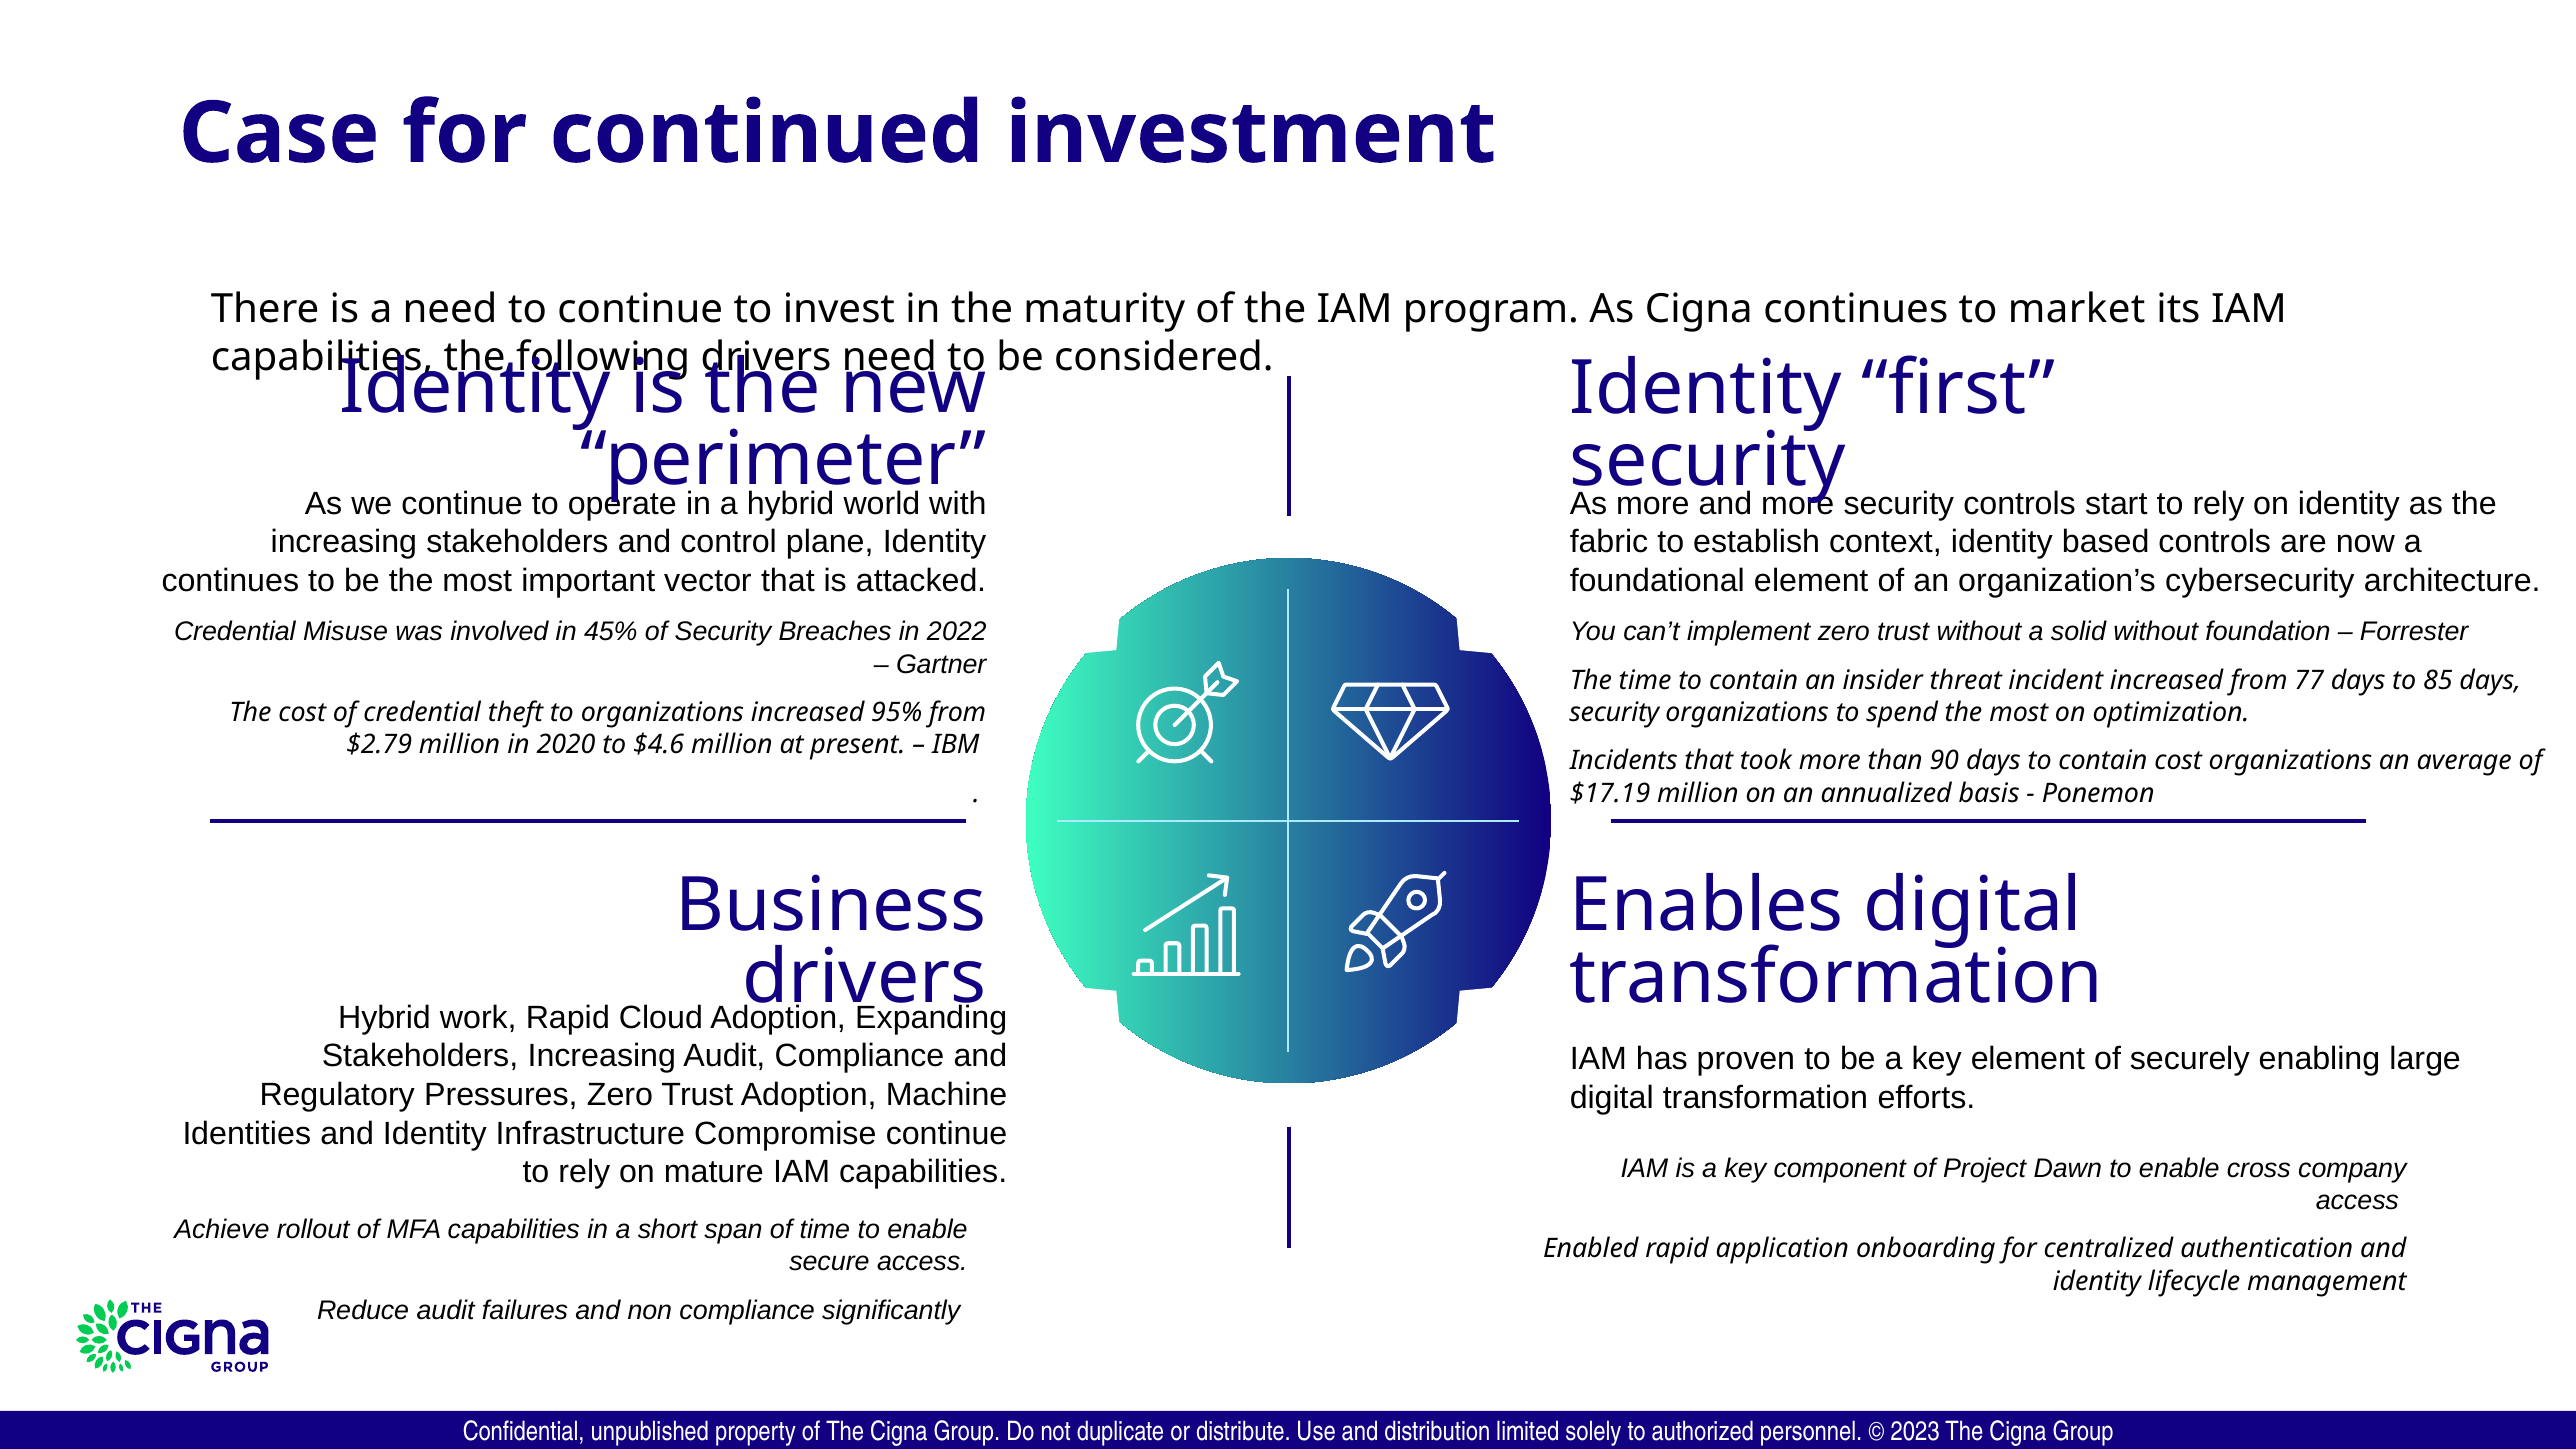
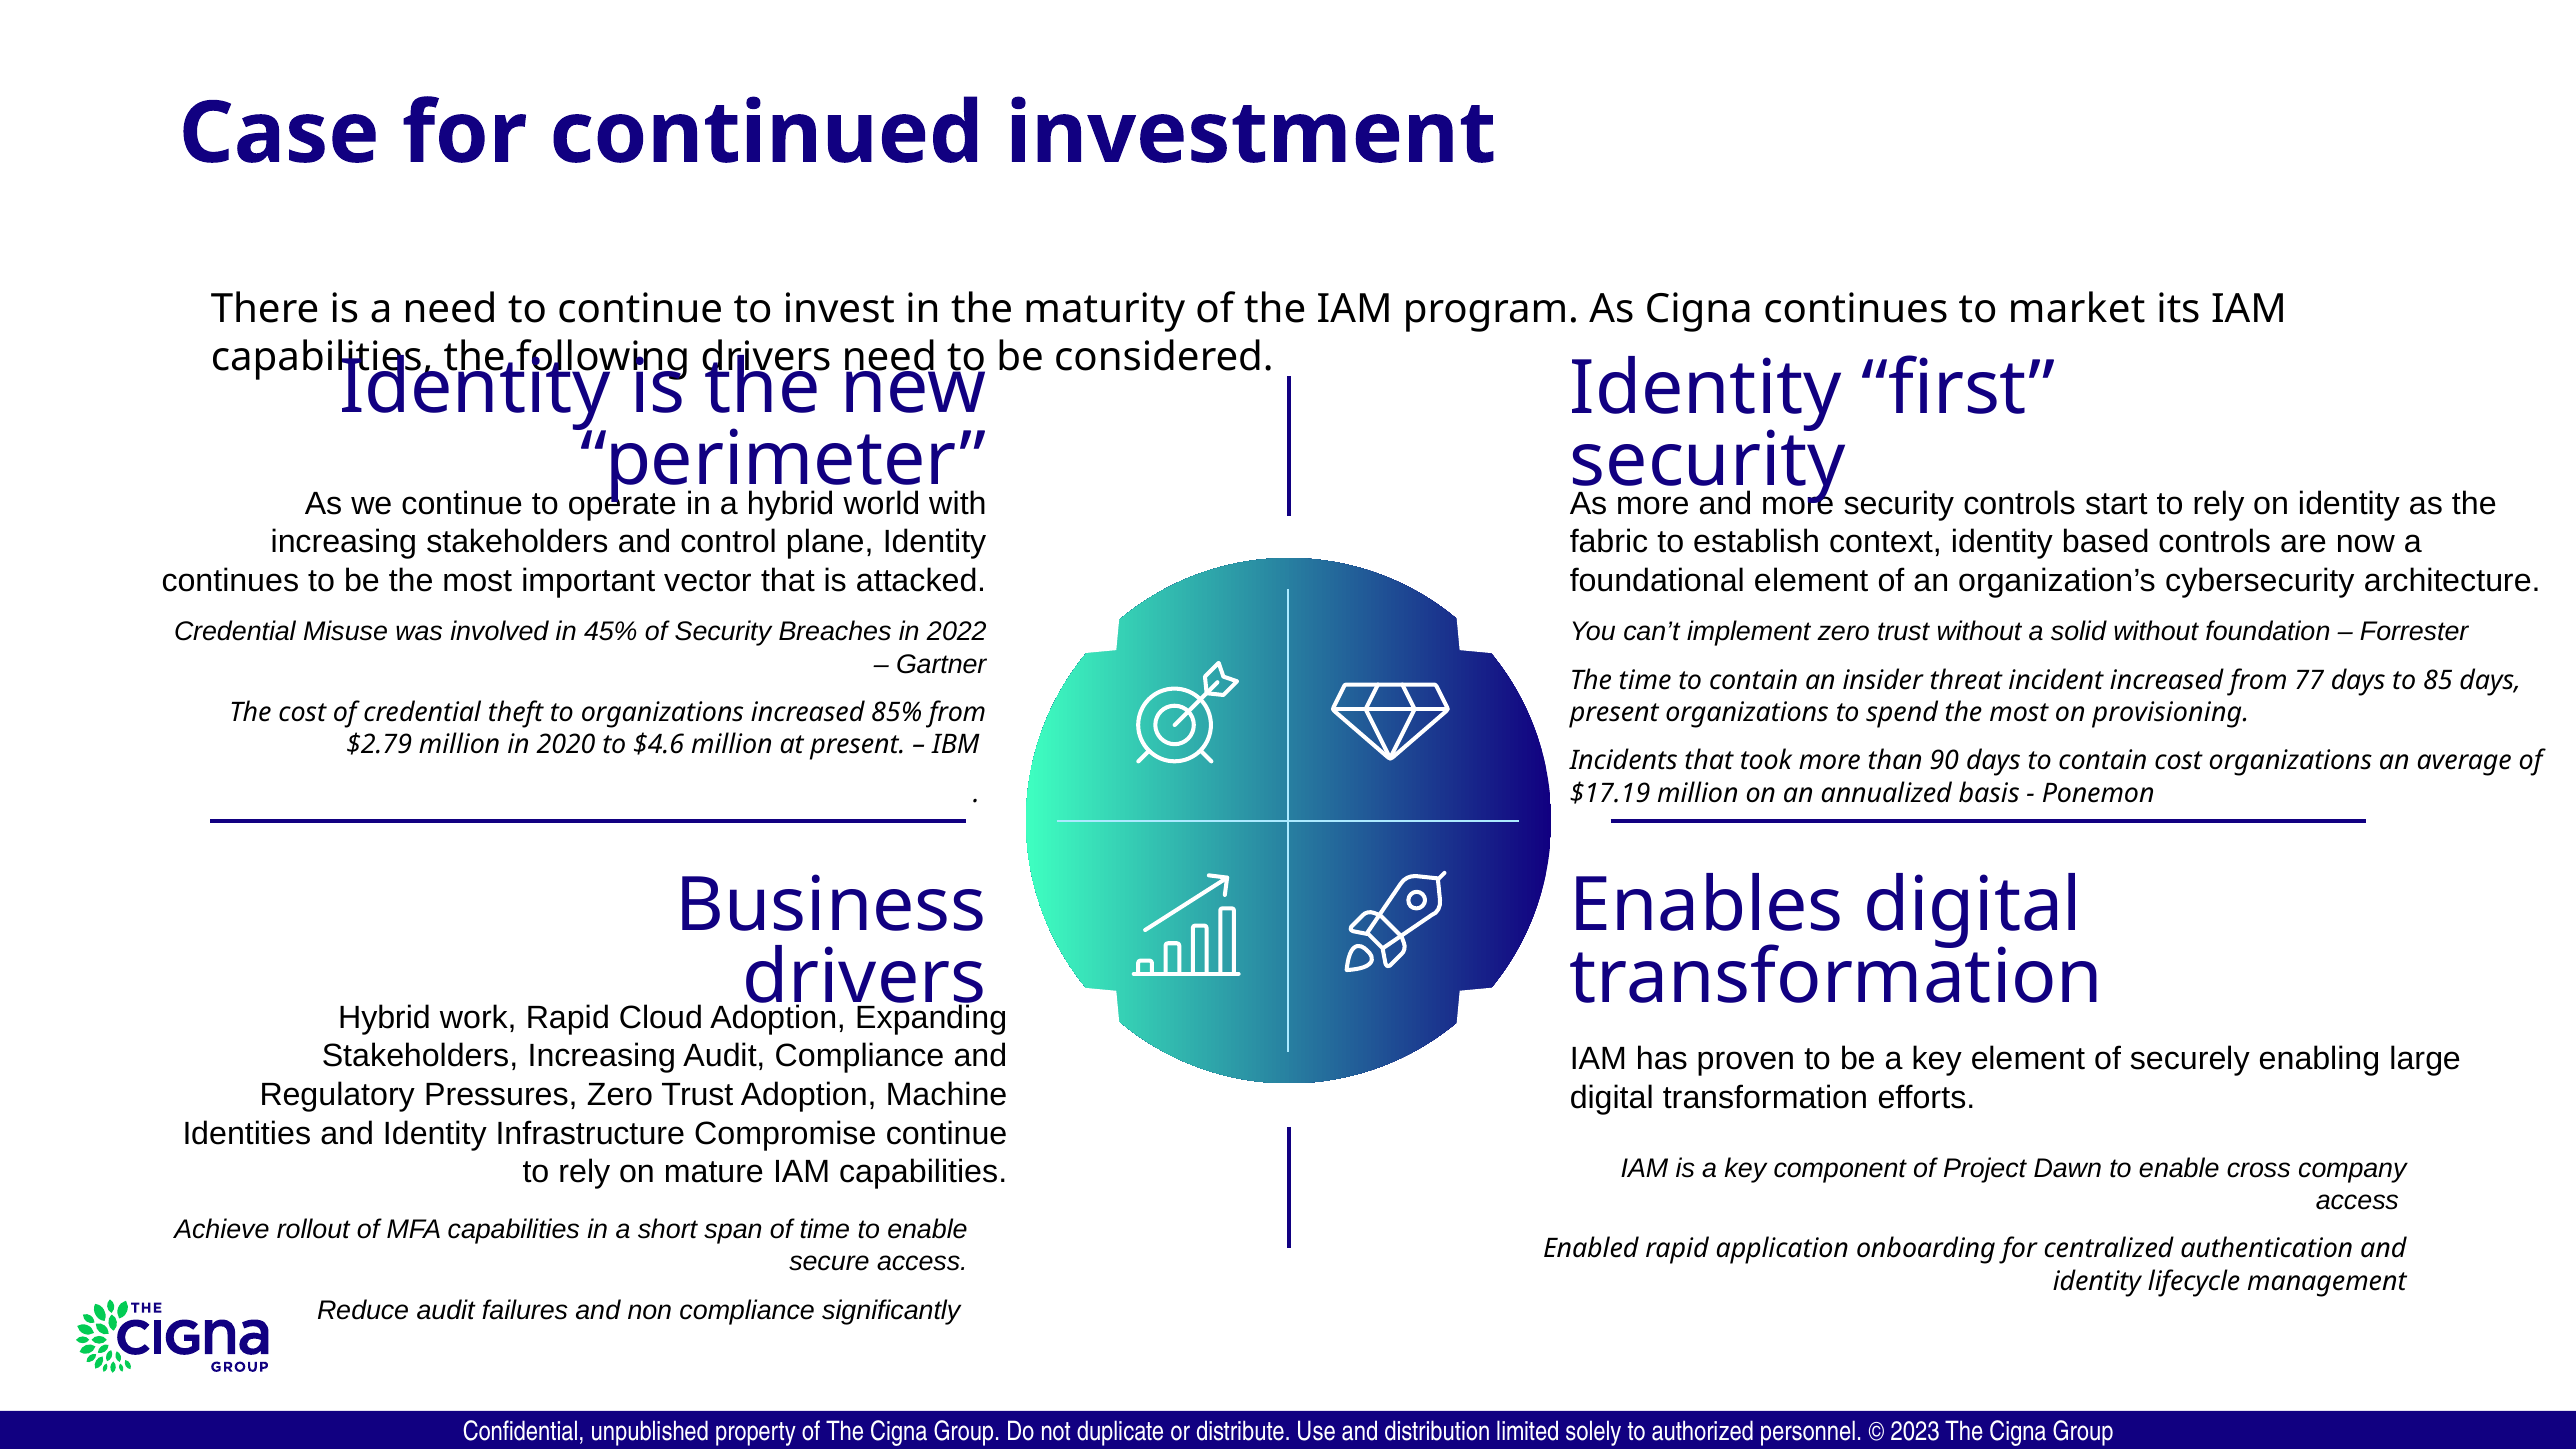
95%: 95% -> 85%
security at (1614, 713): security -> present
optimization: optimization -> provisioning
